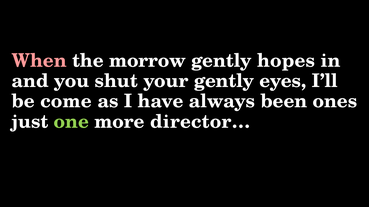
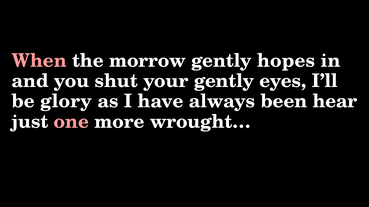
come: come -> glory
ones: ones -> hear
one colour: light green -> pink
director…: director… -> wrought…
